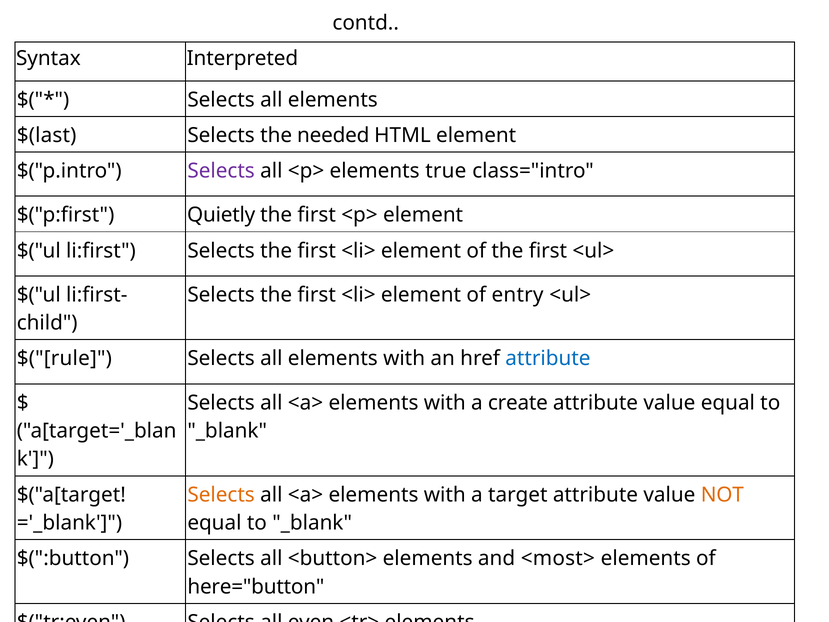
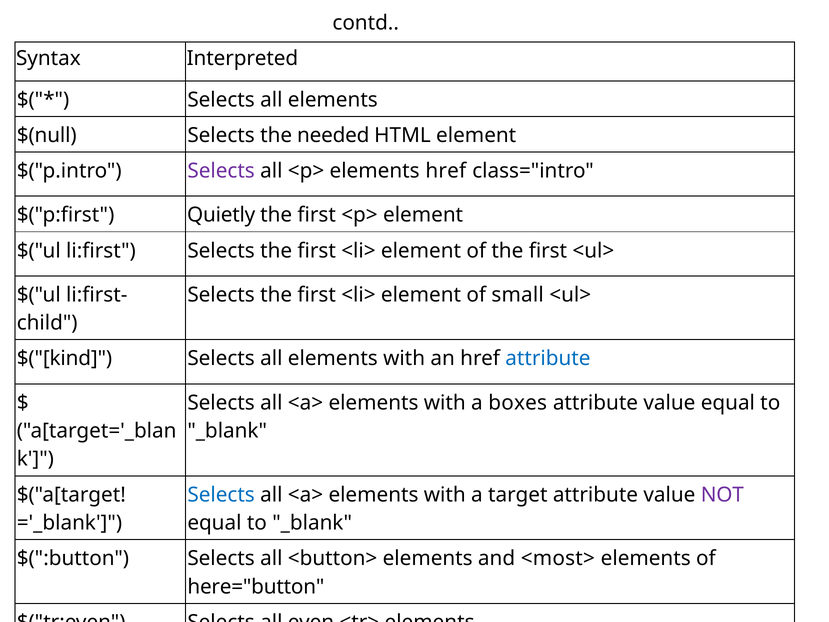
$(last: $(last -> $(null
elements true: true -> href
entry: entry -> small
$("[rule: $("[rule -> $("[kind
create: create -> boxes
Selects at (221, 495) colour: orange -> blue
NOT colour: orange -> purple
